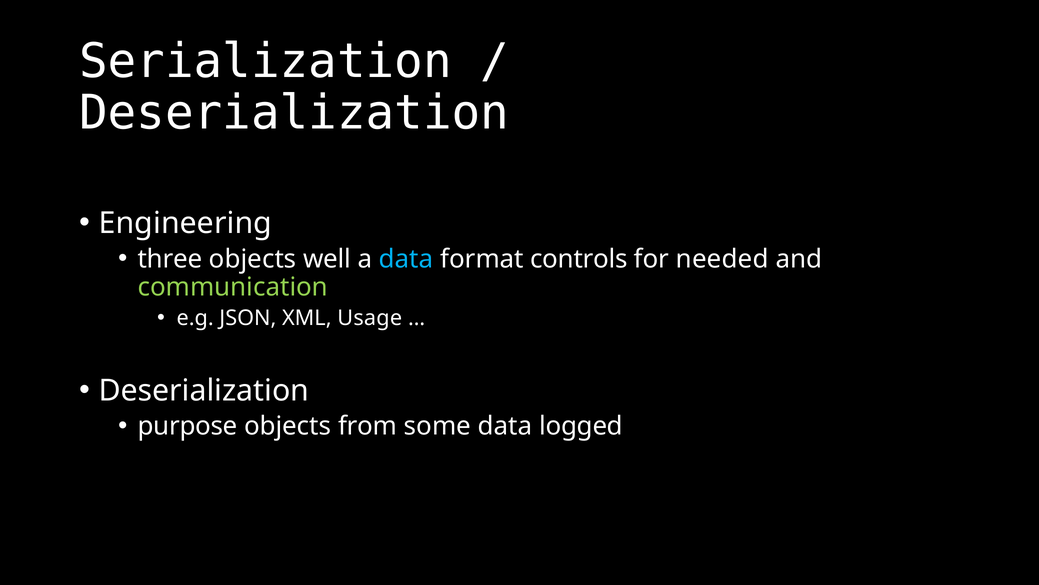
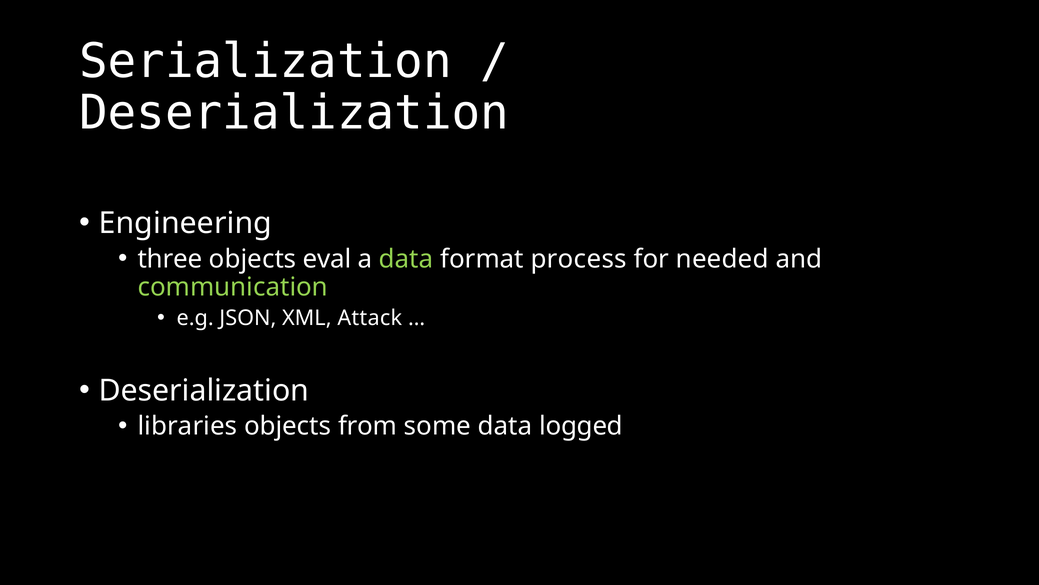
well: well -> eval
data at (406, 259) colour: light blue -> light green
controls: controls -> process
Usage: Usage -> Attack
purpose: purpose -> libraries
